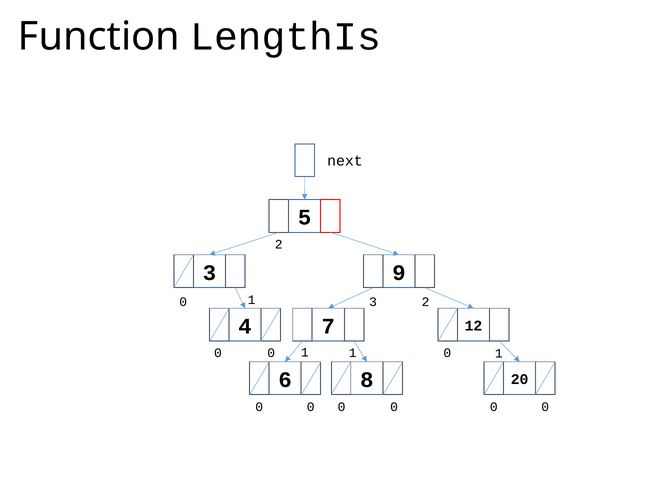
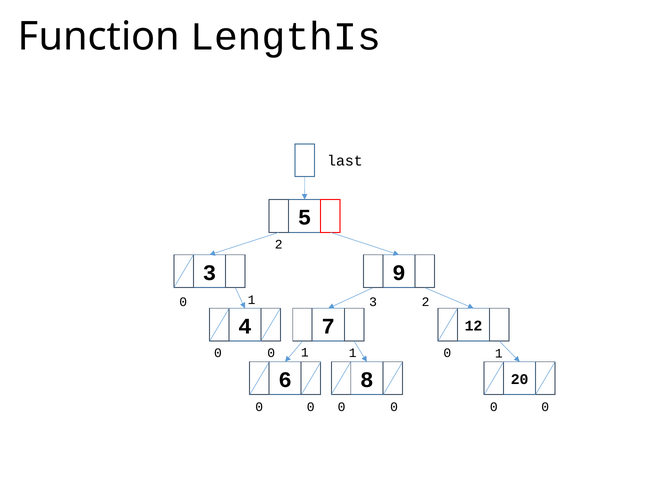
next: next -> last
